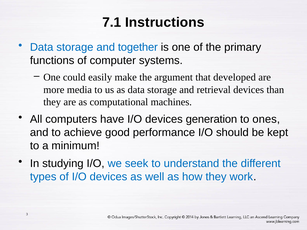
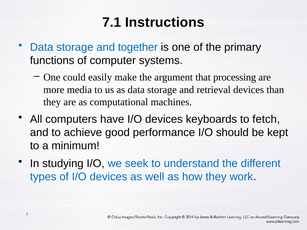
developed: developed -> processing
generation: generation -> keyboards
ones: ones -> fetch
